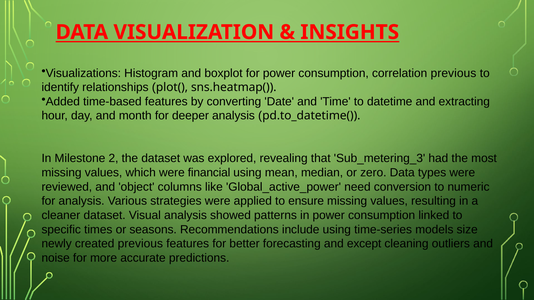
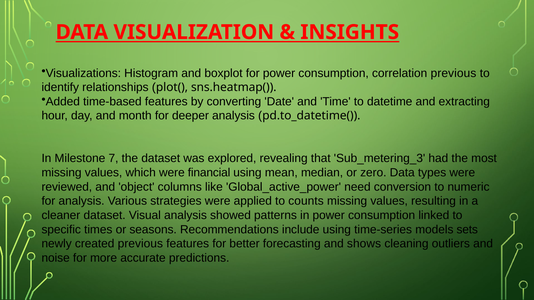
2: 2 -> 7
ensure: ensure -> counts
size: size -> sets
except: except -> shows
